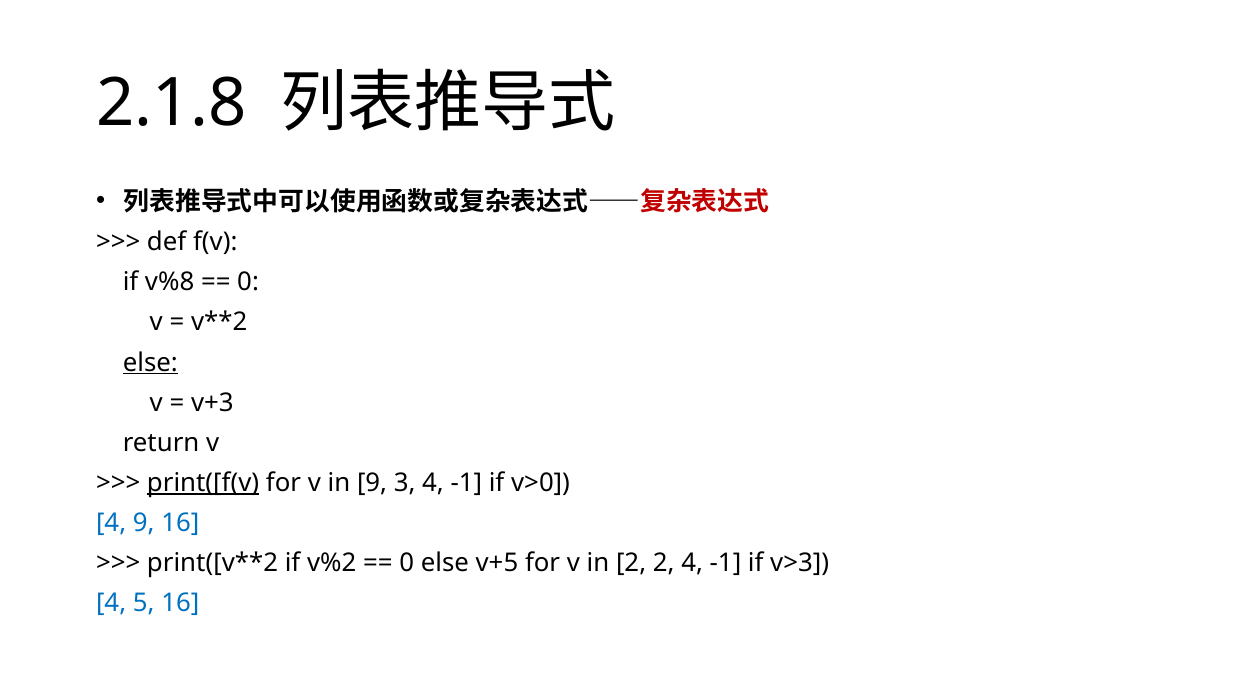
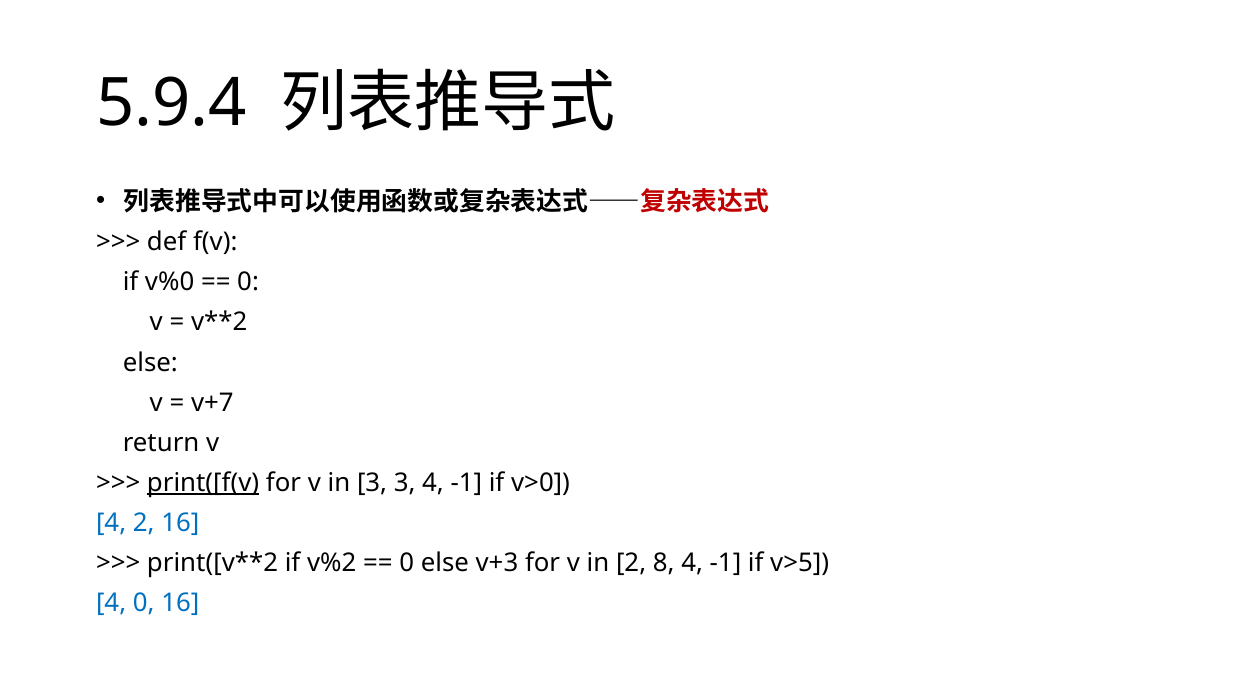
2.1.8: 2.1.8 -> 5.9.4
v%8: v%8 -> v%0
else at (150, 363) underline: present -> none
v+3: v+3 -> v+7
in 9: 9 -> 3
4 9: 9 -> 2
v+5: v+5 -> v+3
2 2: 2 -> 8
v>3: v>3 -> v>5
4 5: 5 -> 0
